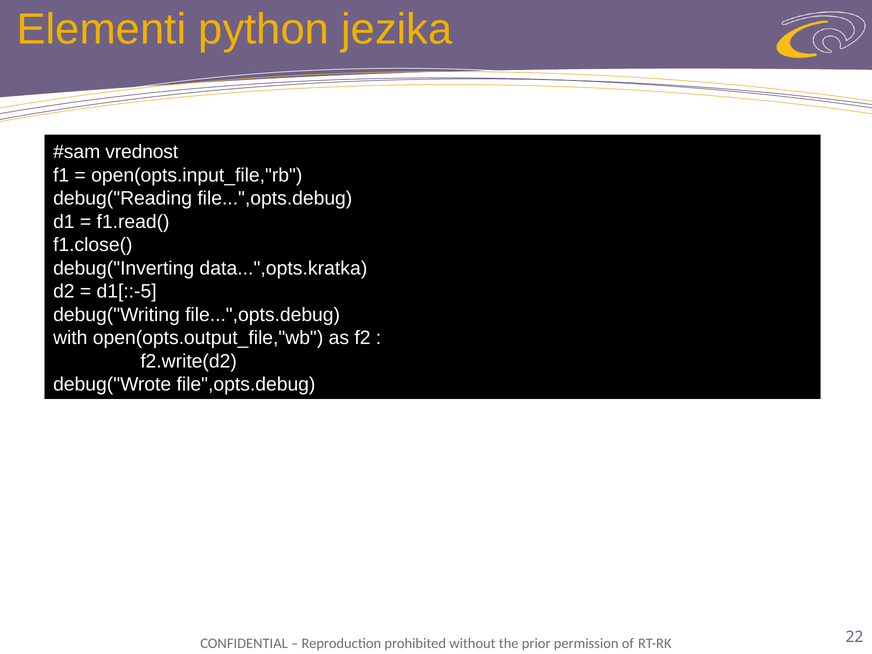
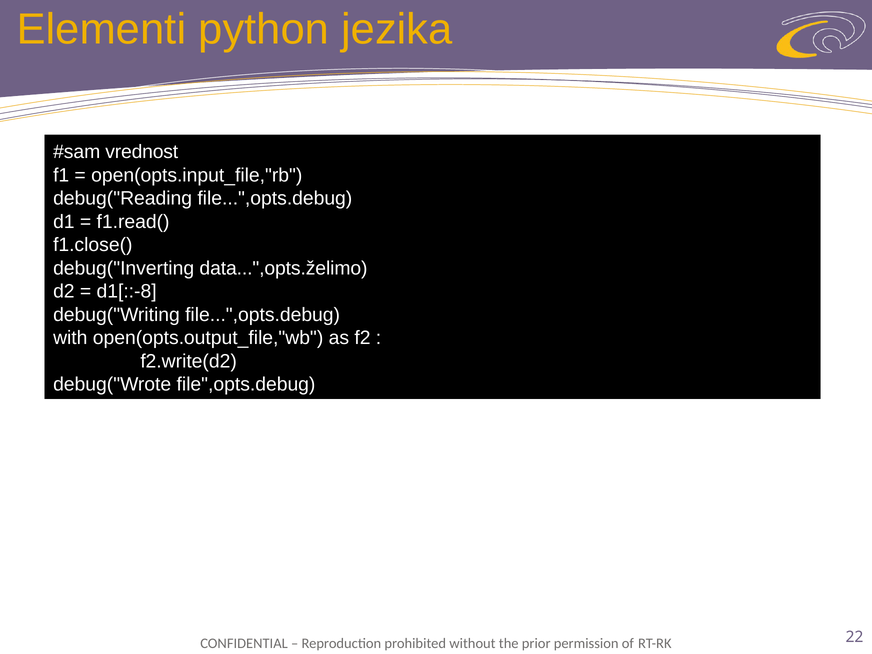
data...",opts.kratka: data...",opts.kratka -> data...",opts.želimo
d1[::-5: d1[::-5 -> d1[::-8
